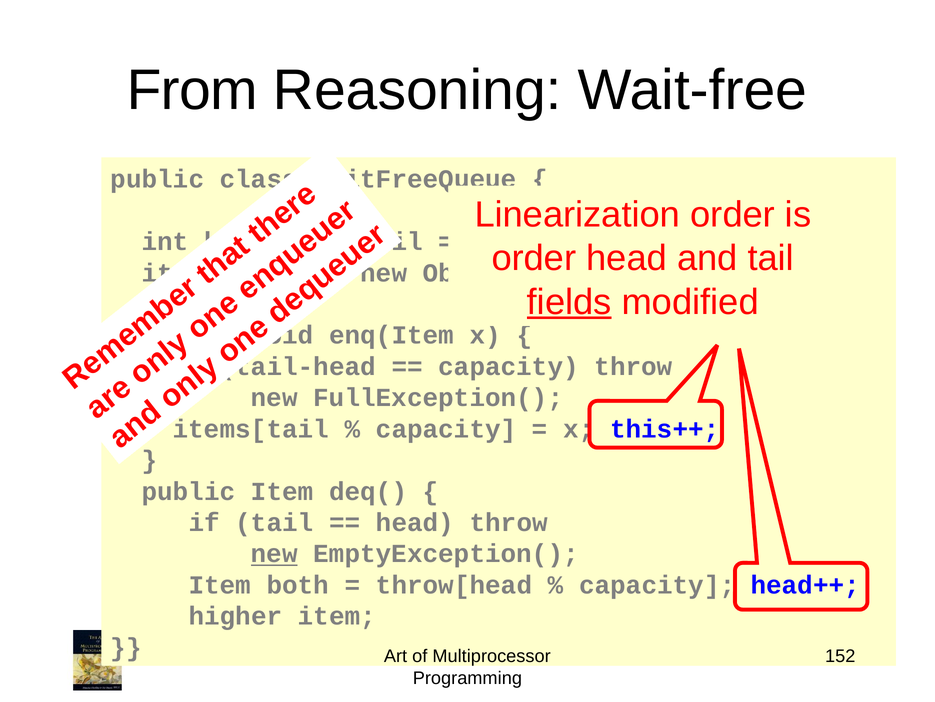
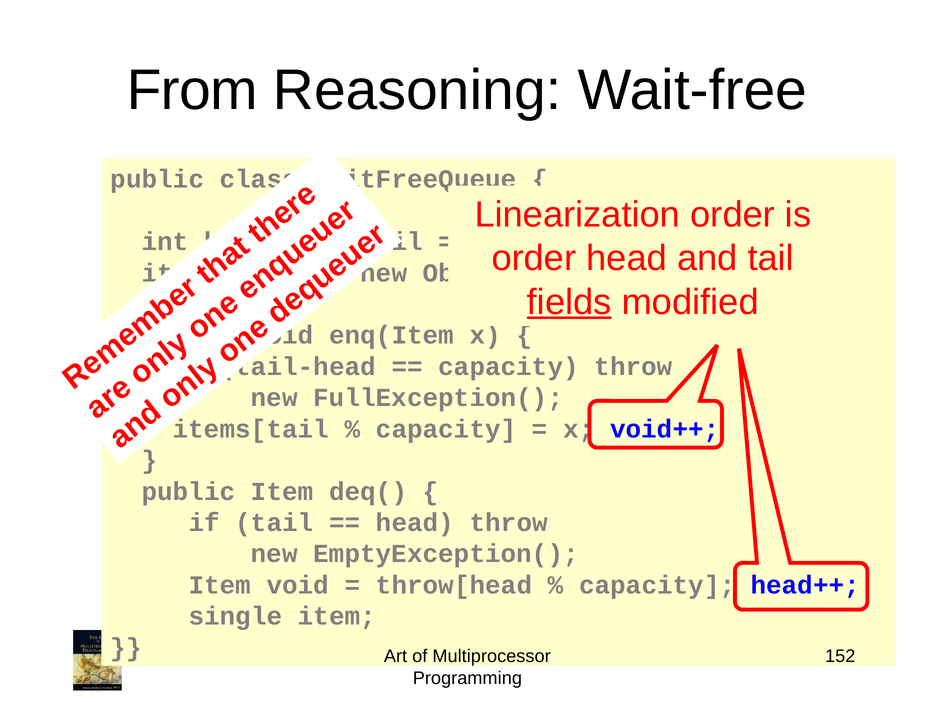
this++: this++ -> void++
new at (274, 553) underline: present -> none
Item both: both -> void
higher: higher -> single
